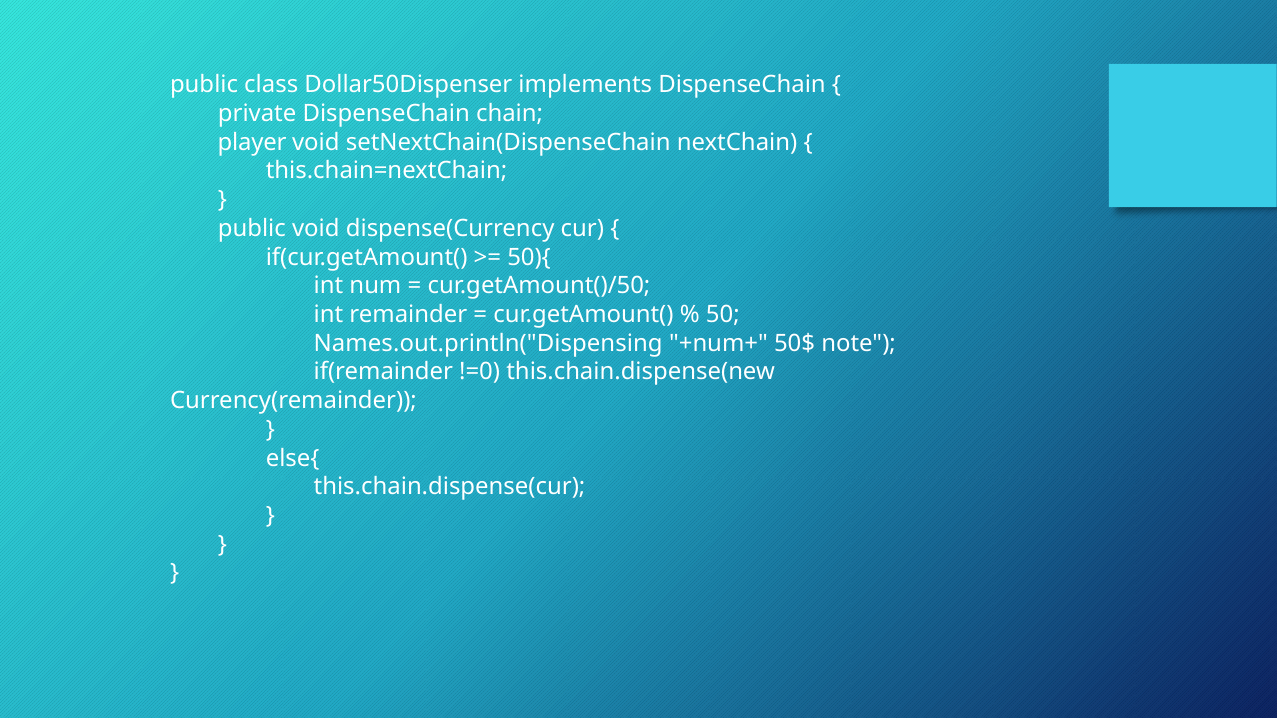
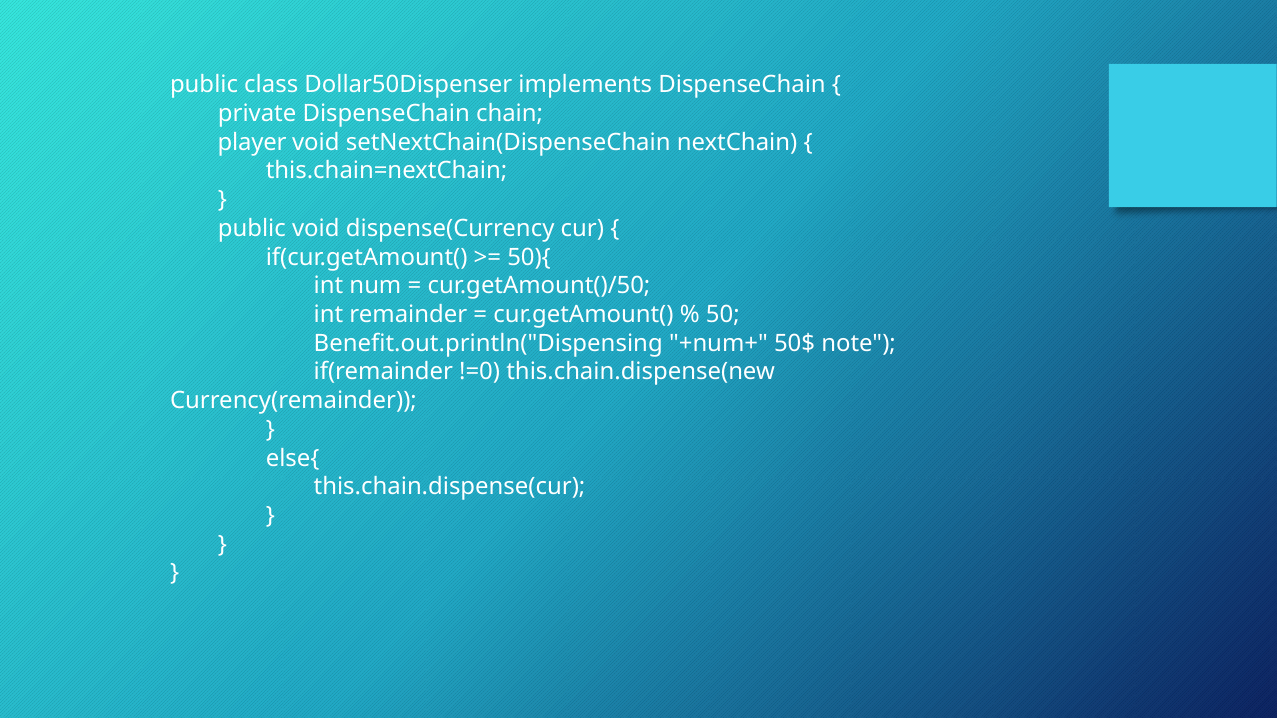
Names.out.println("Dispensing: Names.out.println("Dispensing -> Benefit.out.println("Dispensing
